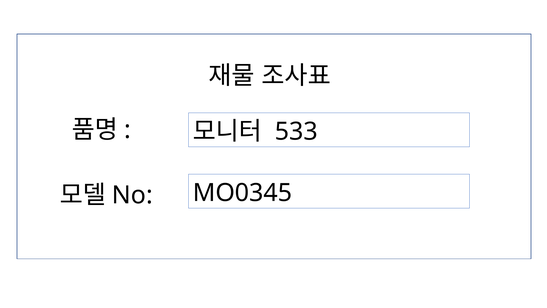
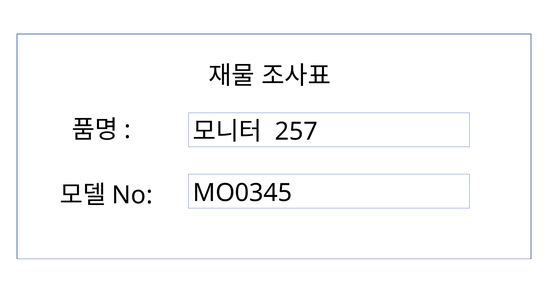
533: 533 -> 257
